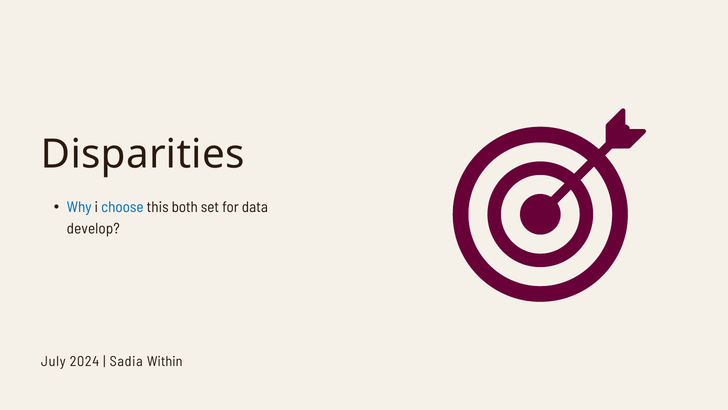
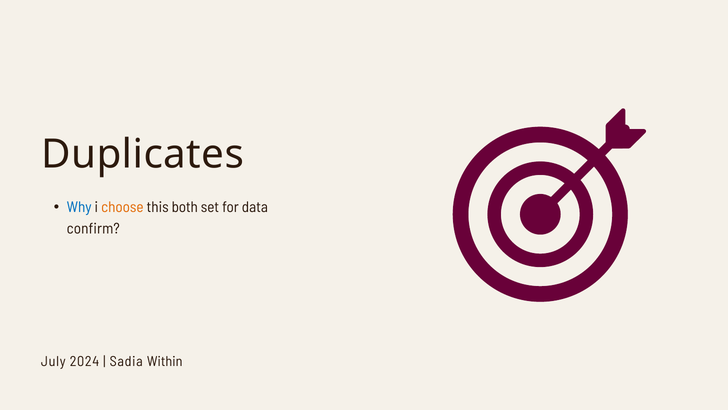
Disparities: Disparities -> Duplicates
choose colour: blue -> orange
develop: develop -> confirm
